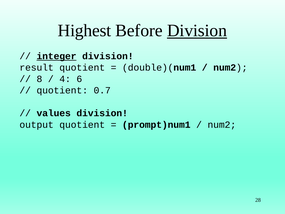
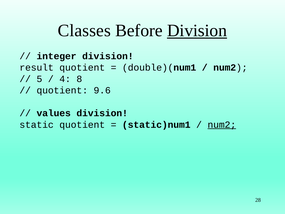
Highest: Highest -> Classes
integer underline: present -> none
8: 8 -> 5
6: 6 -> 8
0.7: 0.7 -> 9.6
output: output -> static
prompt)num1: prompt)num1 -> static)num1
num2 at (222, 125) underline: none -> present
